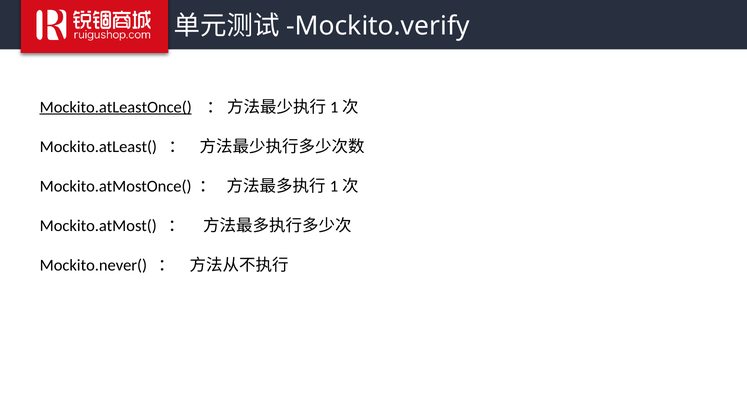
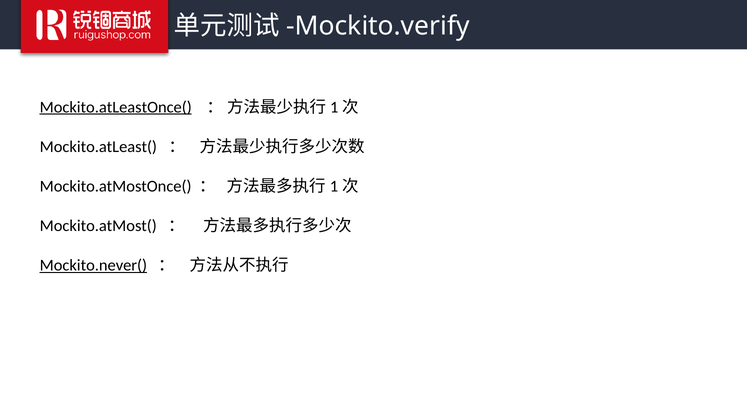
Mockito.never( underline: none -> present
